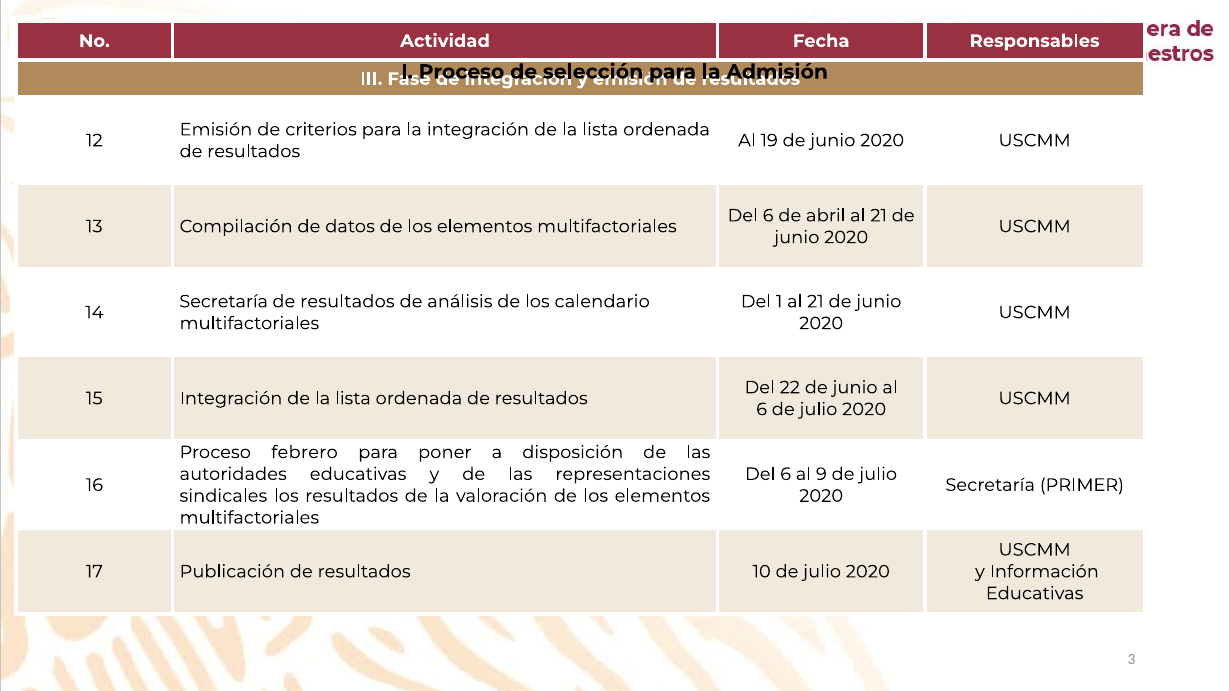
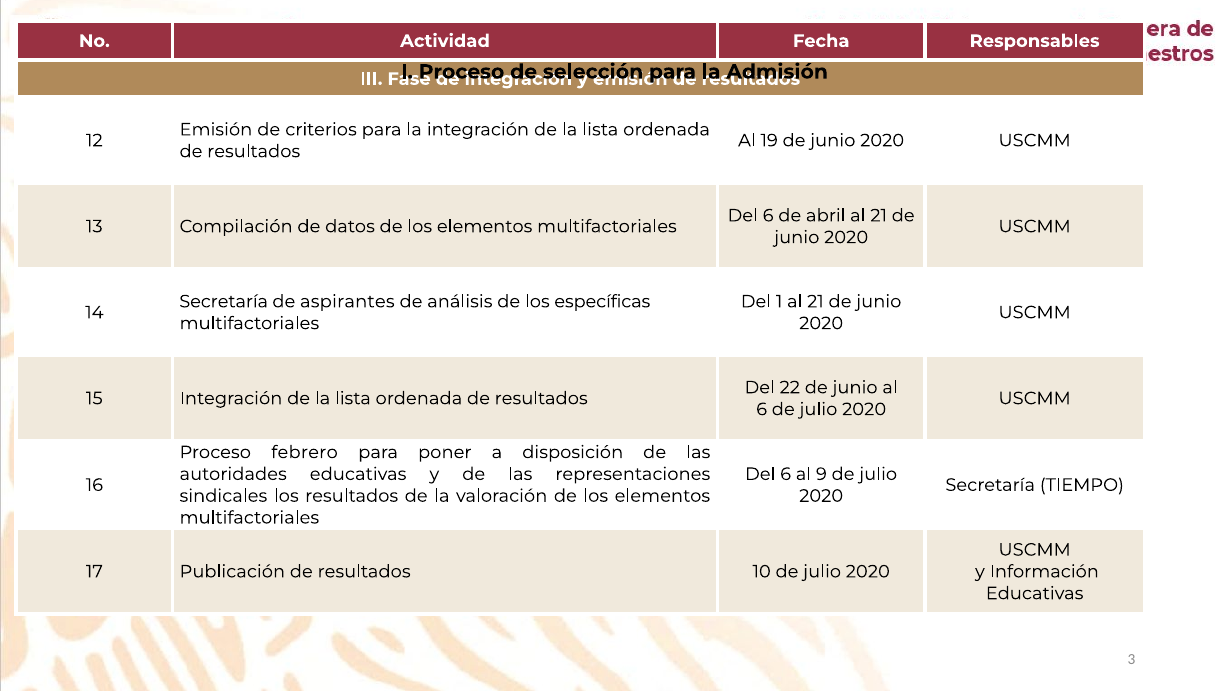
resultados at (347, 302): resultados -> aspirantes
calendario: calendario -> específicas
PRIMER: PRIMER -> TIEMPO
